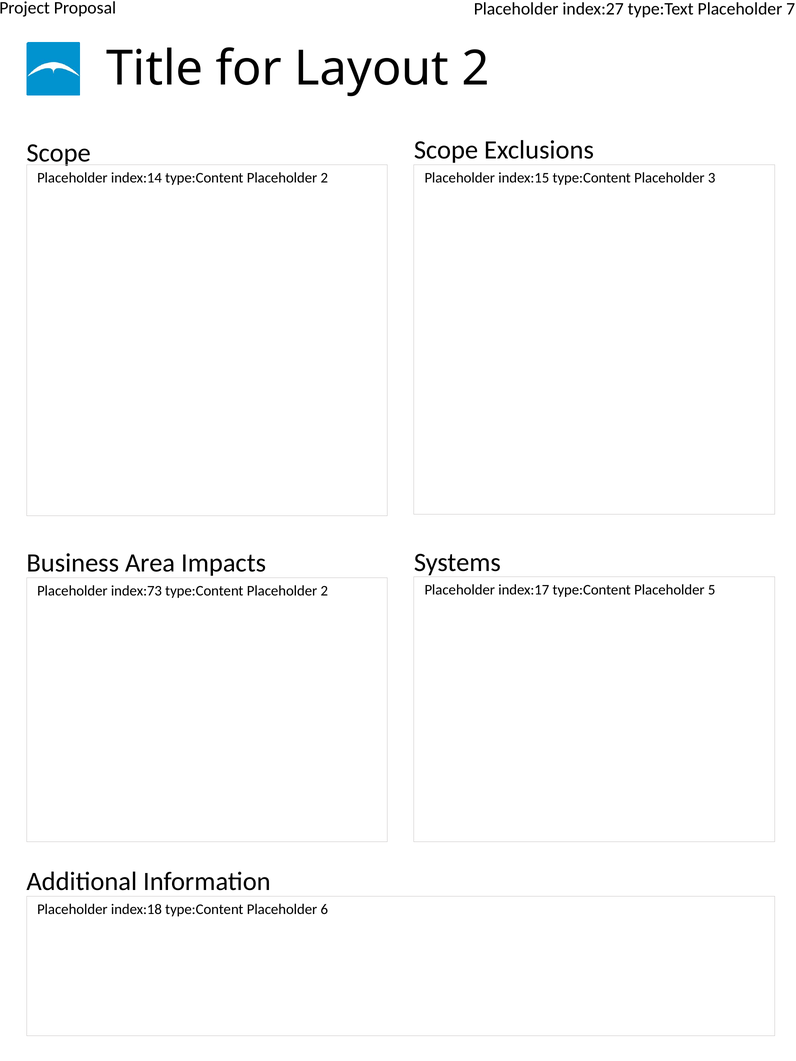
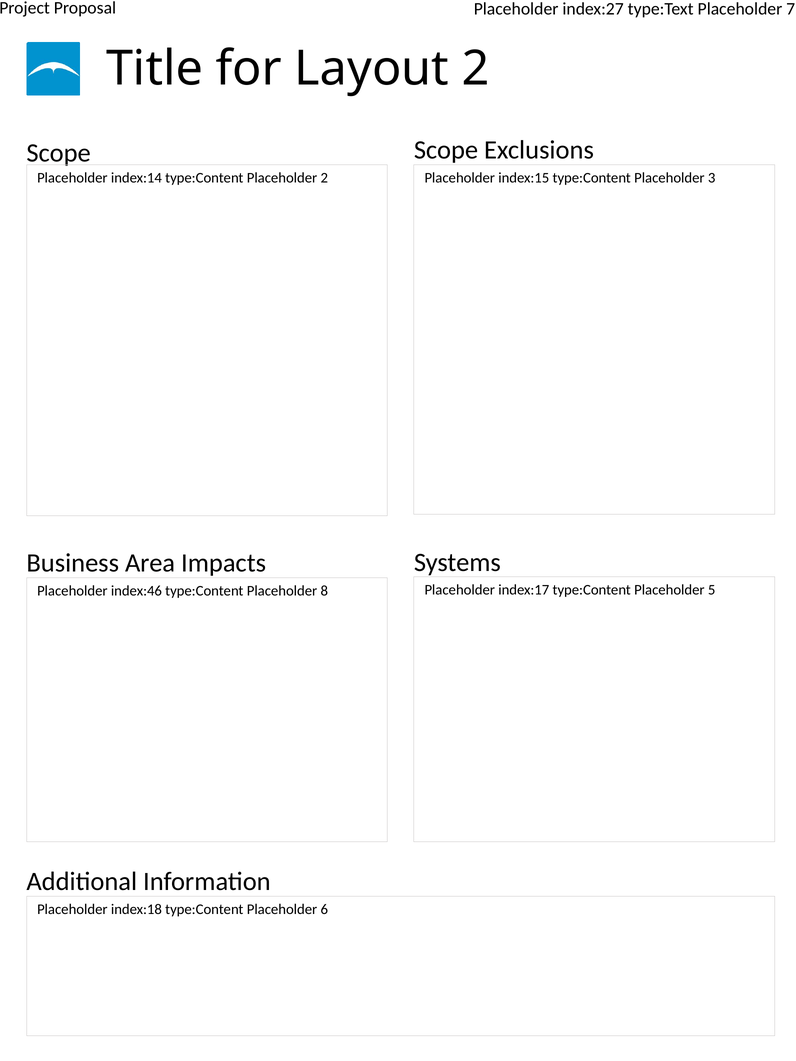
index:73: index:73 -> index:46
2 at (324, 591): 2 -> 8
